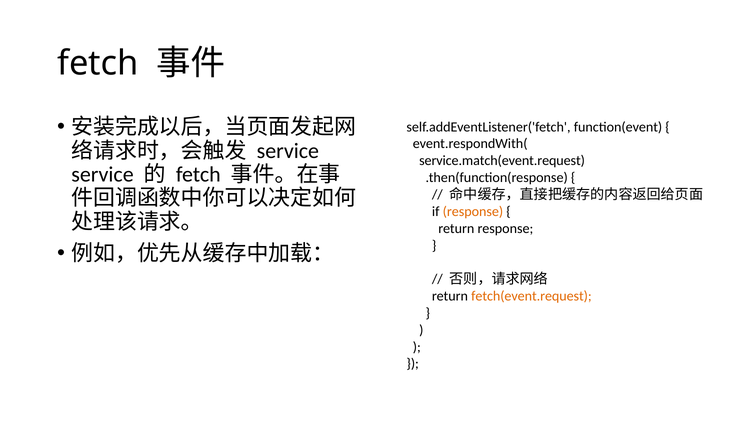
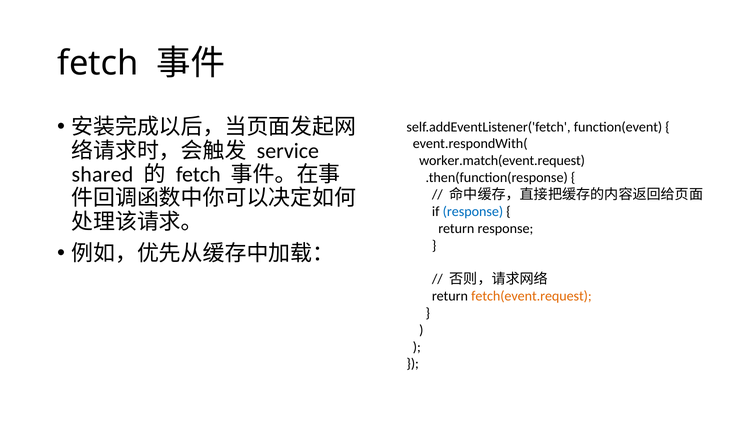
service.match(event.request: service.match(event.request -> worker.match(event.request
service at (103, 174): service -> shared
response at (473, 212) colour: orange -> blue
